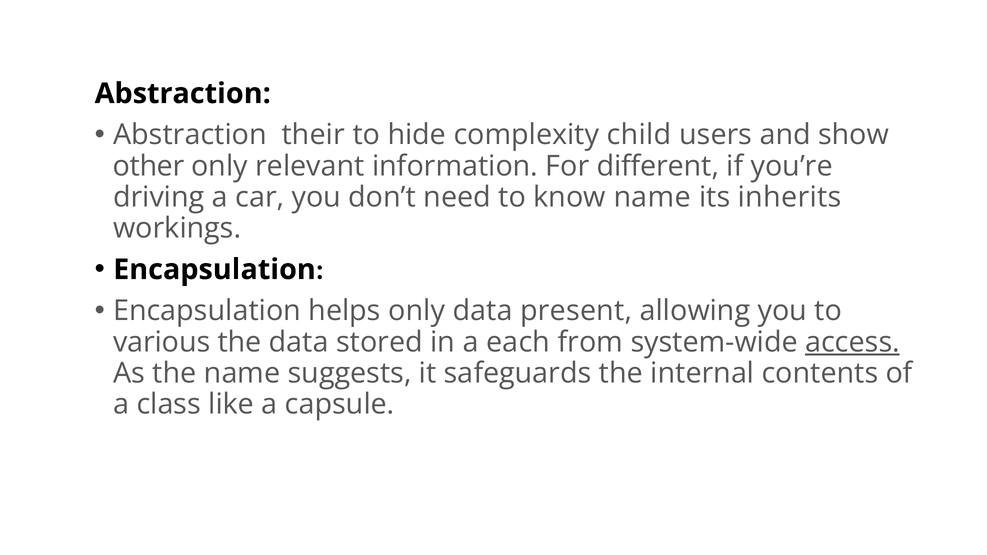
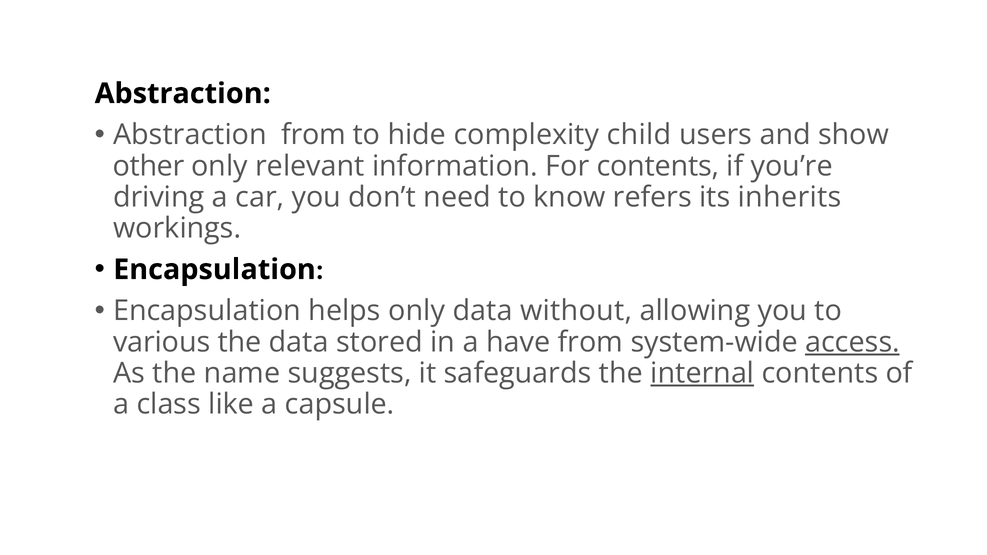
Abstraction their: their -> from
For different: different -> contents
know name: name -> refers
present: present -> without
each: each -> have
internal underline: none -> present
